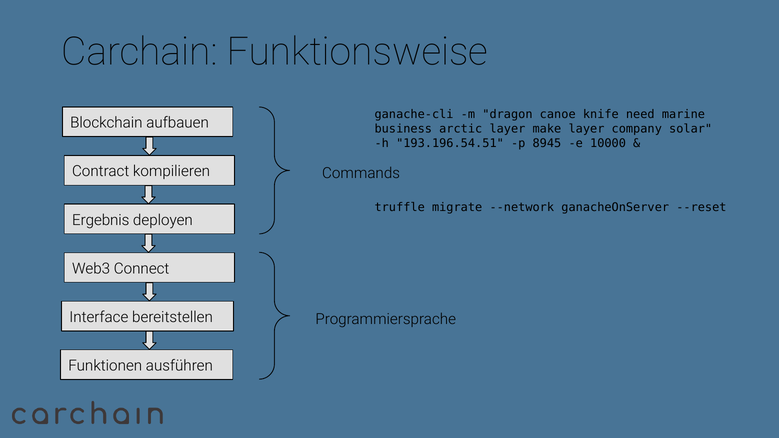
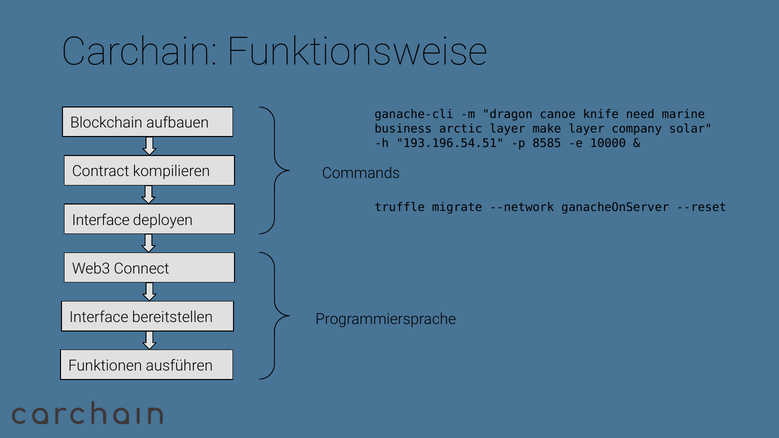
8945: 8945 -> 8585
Ergebnis at (101, 220): Ergebnis -> Interface
